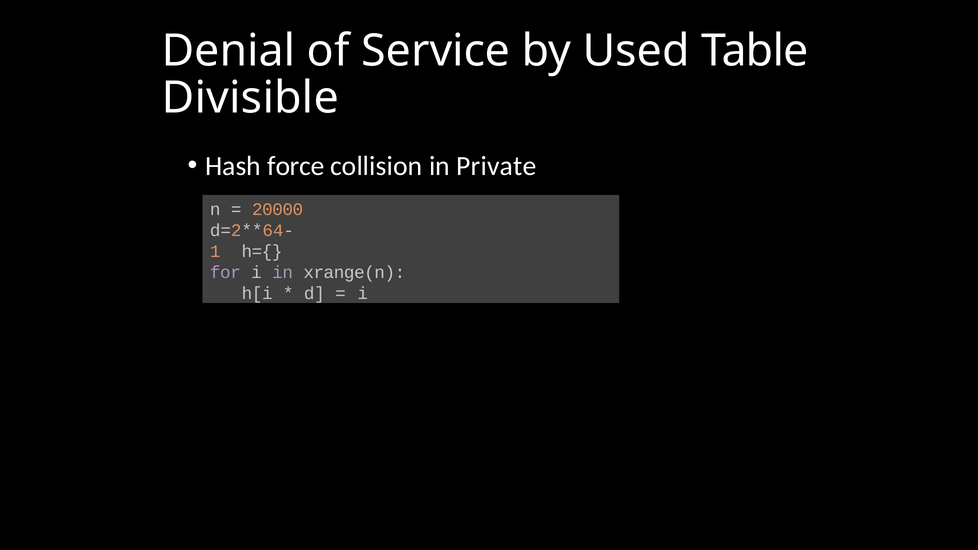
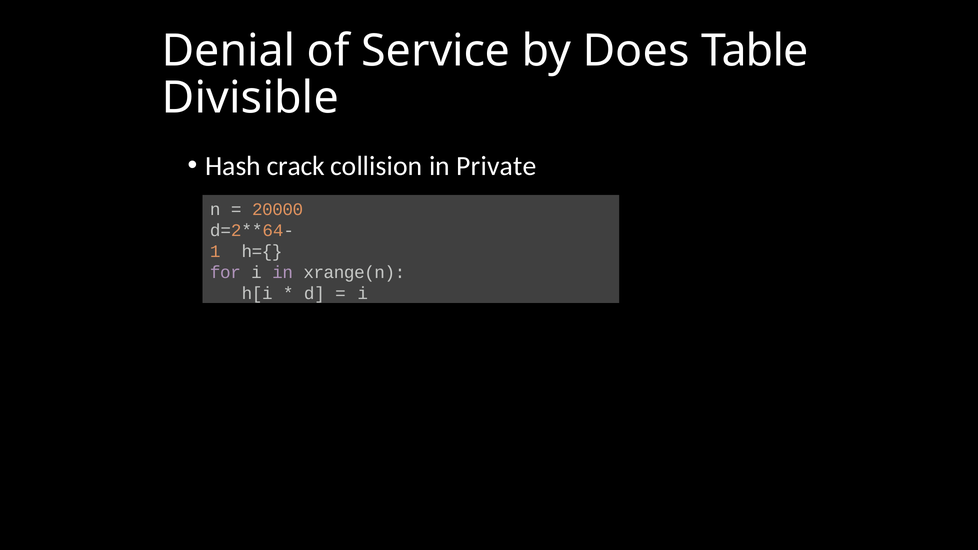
Used: Used -> Does
force: force -> crack
